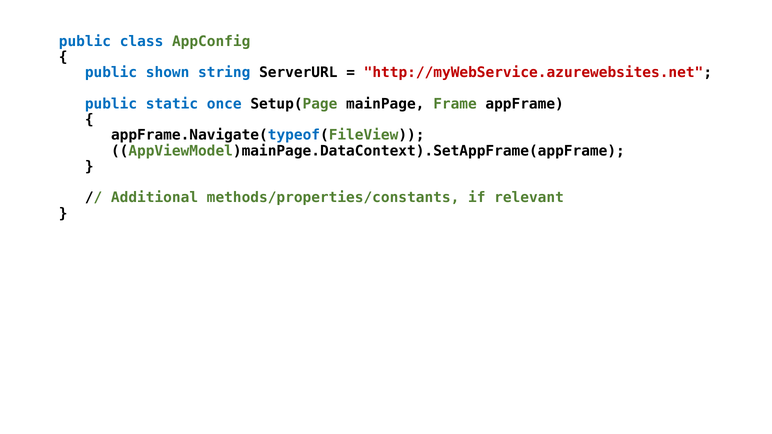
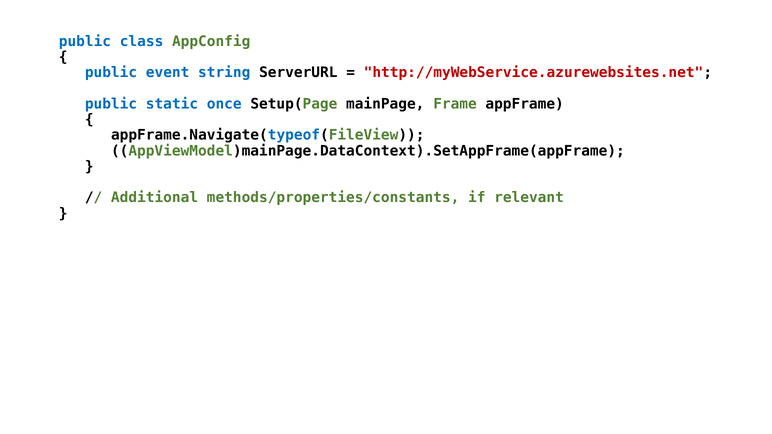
shown: shown -> event
